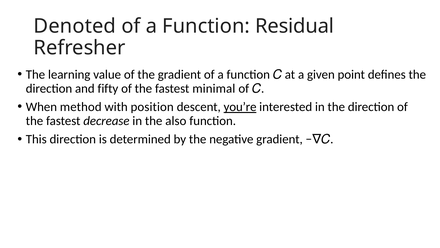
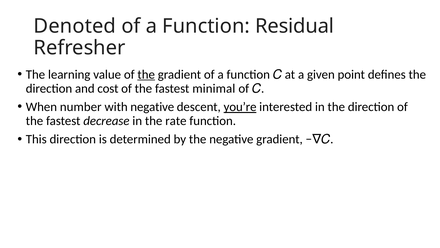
the at (146, 74) underline: none -> present
fifty: fifty -> cost
method: method -> number
with position: position -> negative
also: also -> rate
